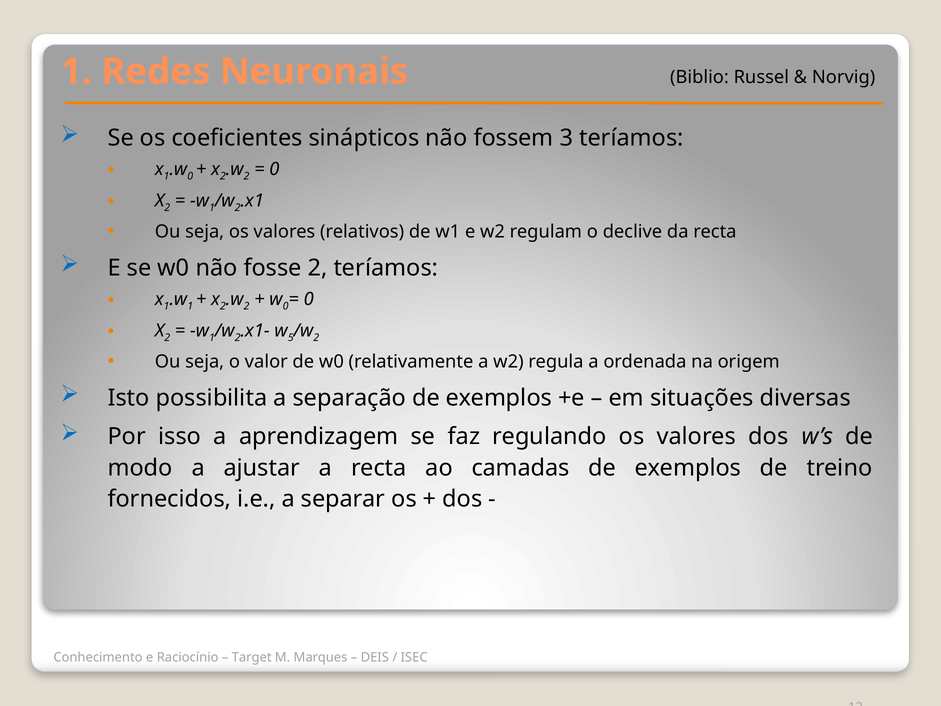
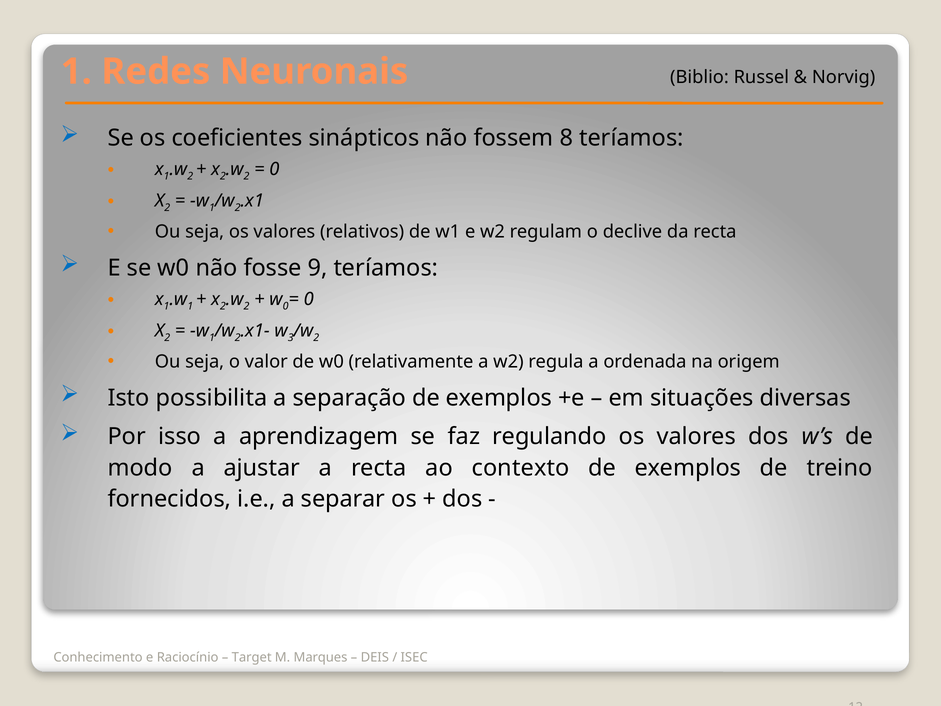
3: 3 -> 8
0 at (190, 176): 0 -> 2
fosse 2: 2 -> 9
5: 5 -> 3
camadas: camadas -> contexto
